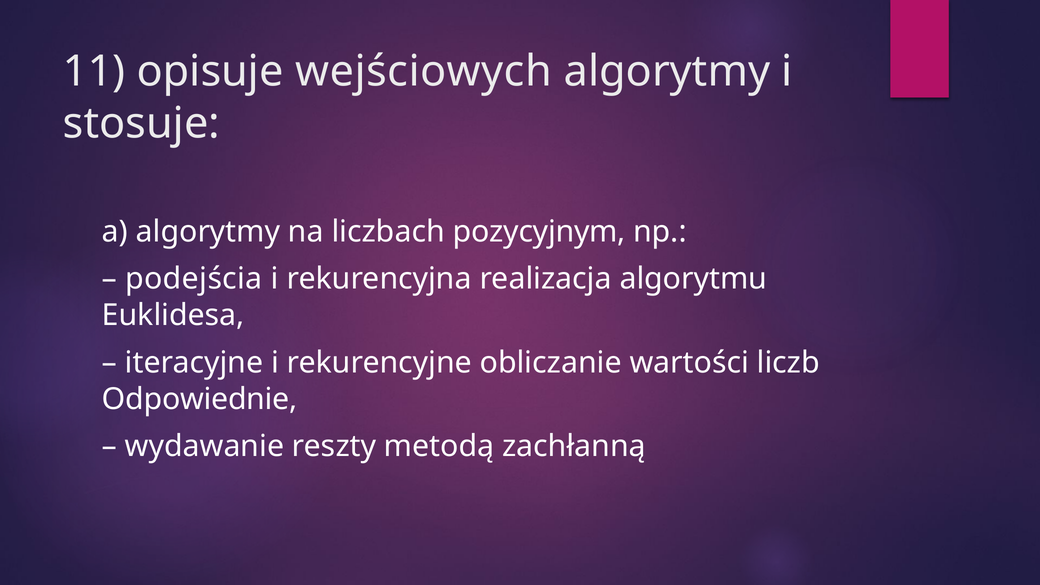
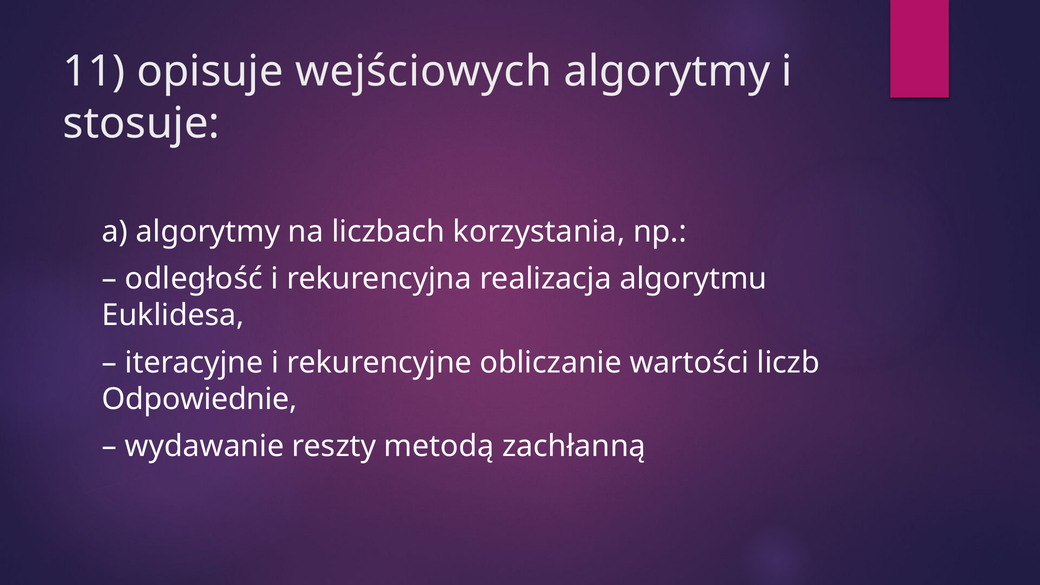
pozycyjnym: pozycyjnym -> korzystania
podejścia: podejścia -> odległość
